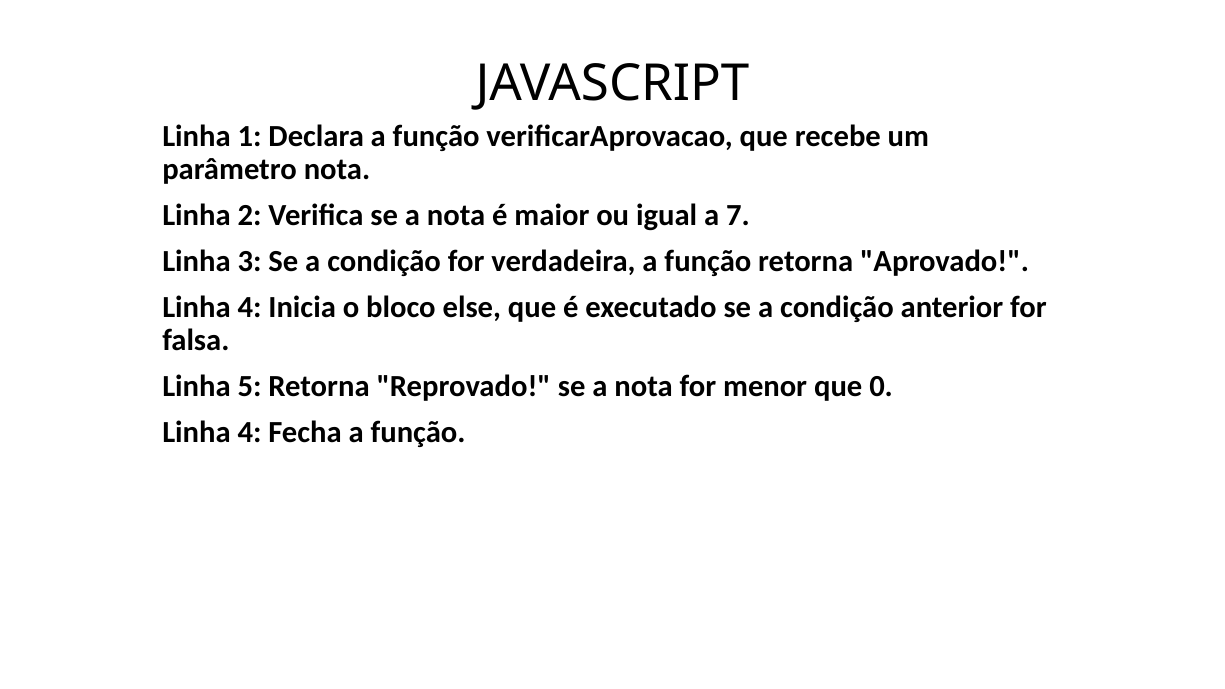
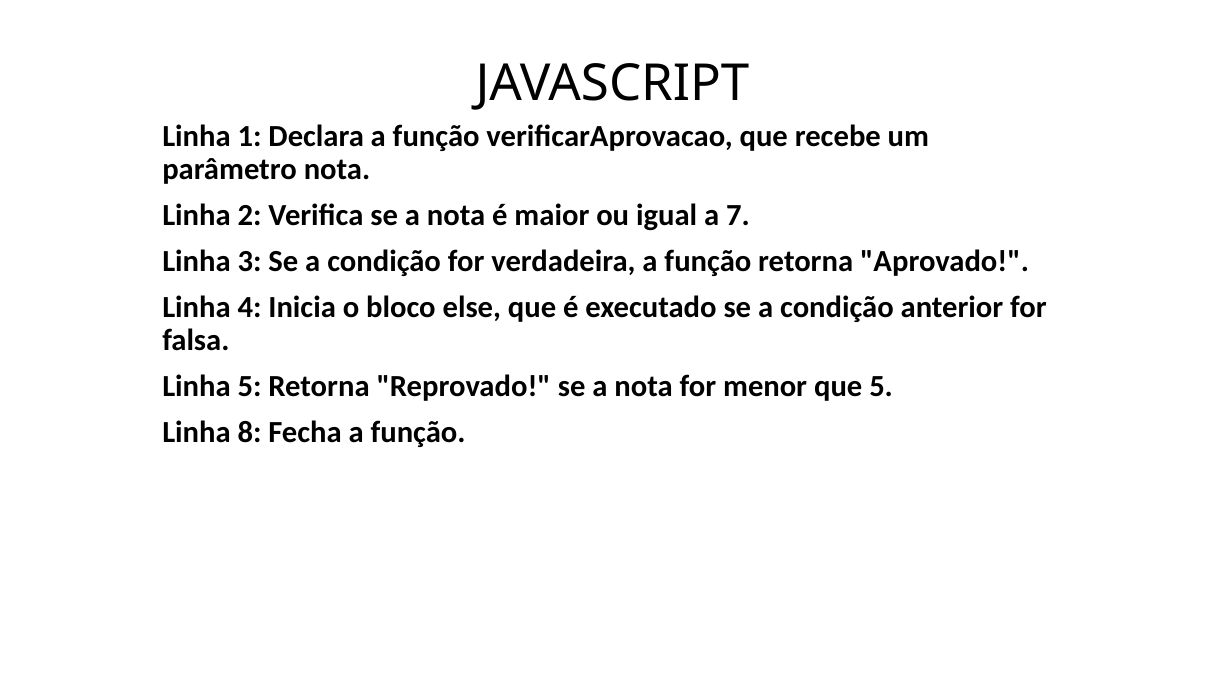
que 0: 0 -> 5
4 at (250, 432): 4 -> 8
